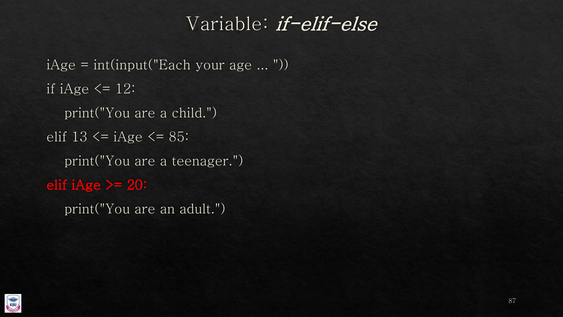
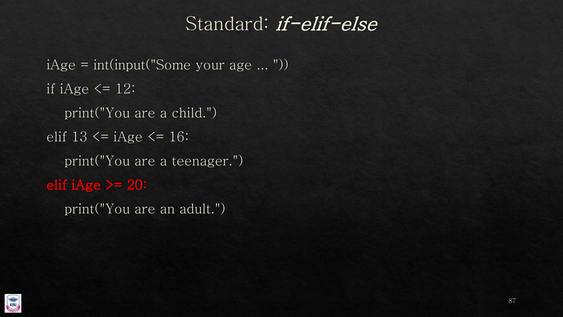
Variable: Variable -> Standard
int(input("Each: int(input("Each -> int(input("Some
85: 85 -> 16
